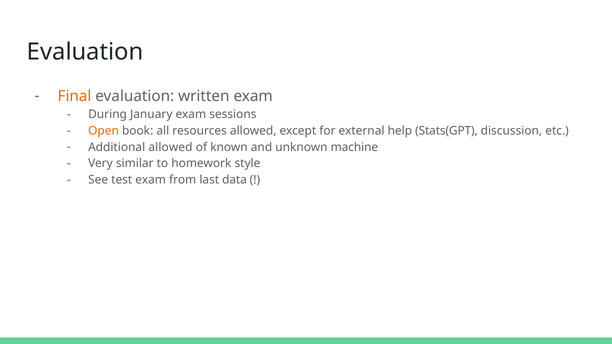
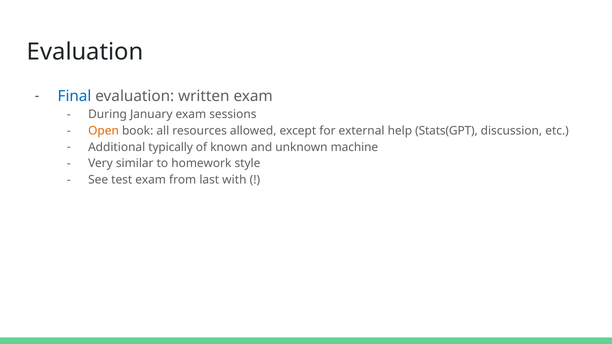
Final colour: orange -> blue
Additional allowed: allowed -> typically
data: data -> with
